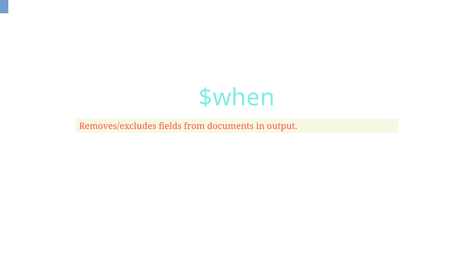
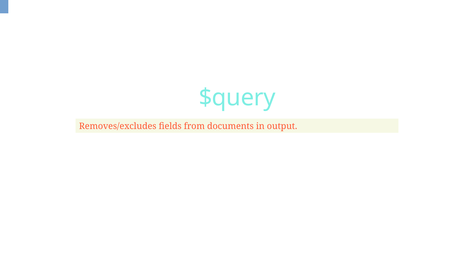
$when: $when -> $query
